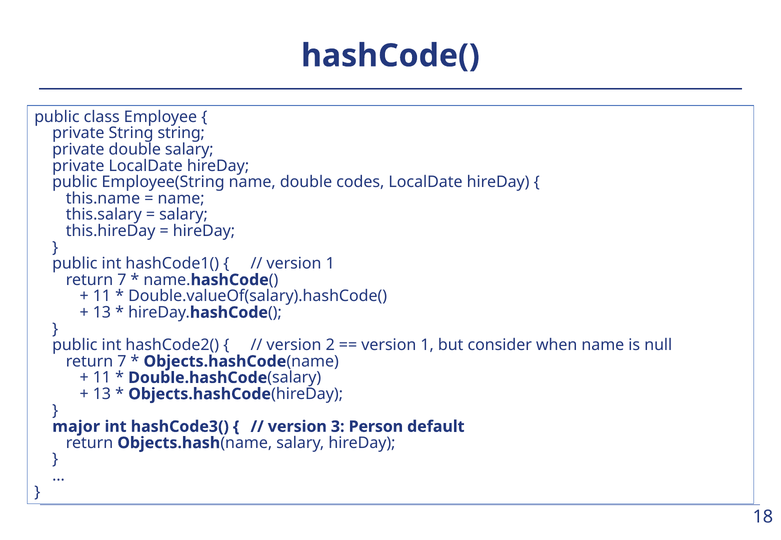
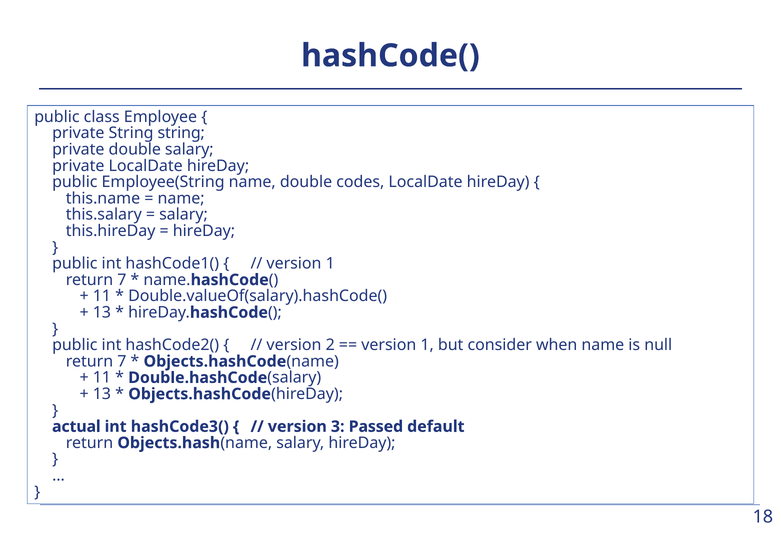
major: major -> actual
Person: Person -> Passed
